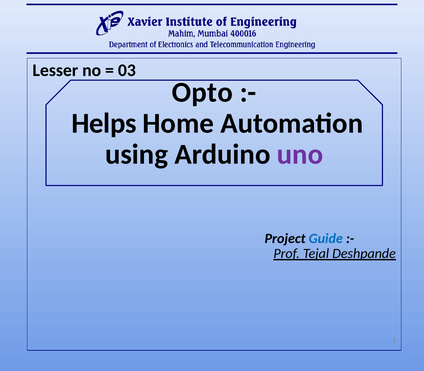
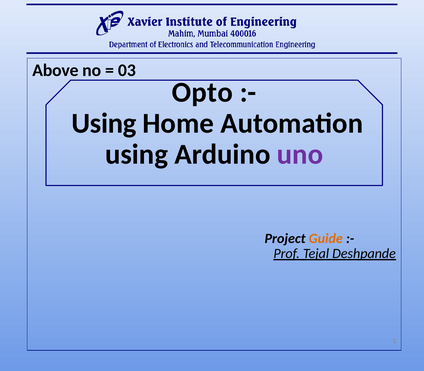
Lesser: Lesser -> Above
Helps at (104, 123): Helps -> Using
Guide colour: blue -> orange
